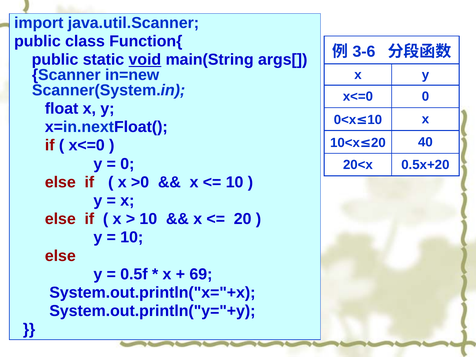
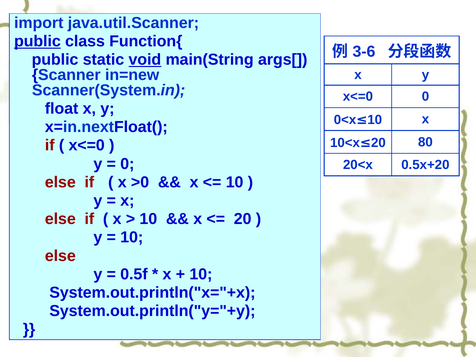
public at (37, 41) underline: none -> present
40: 40 -> 80
69 at (201, 274): 69 -> 10
